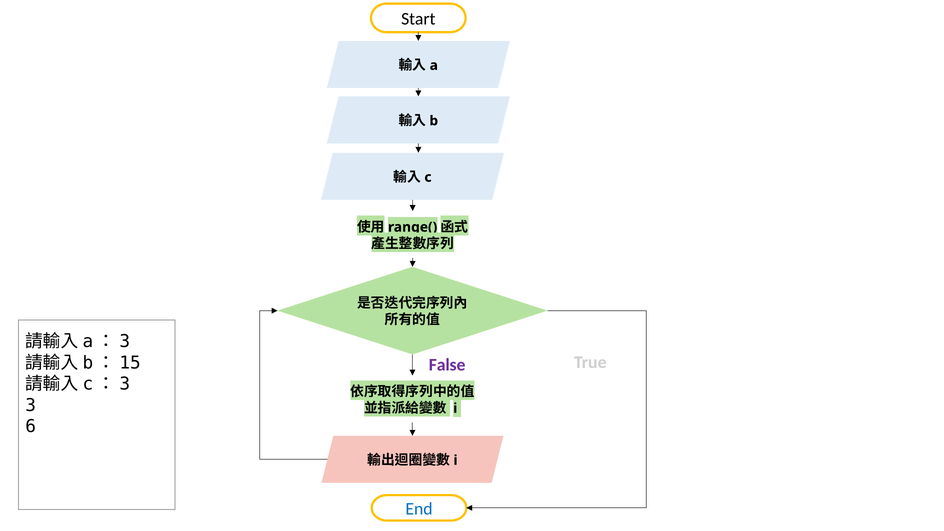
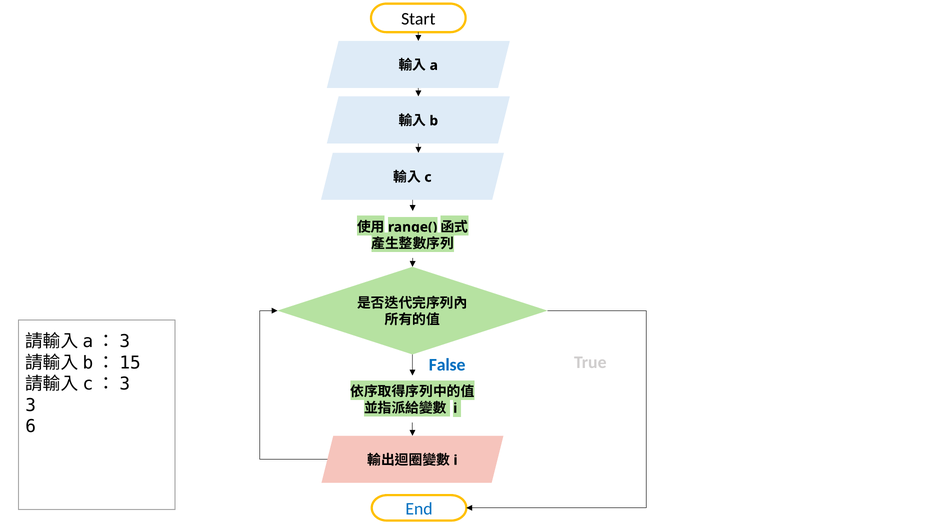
False colour: purple -> blue
